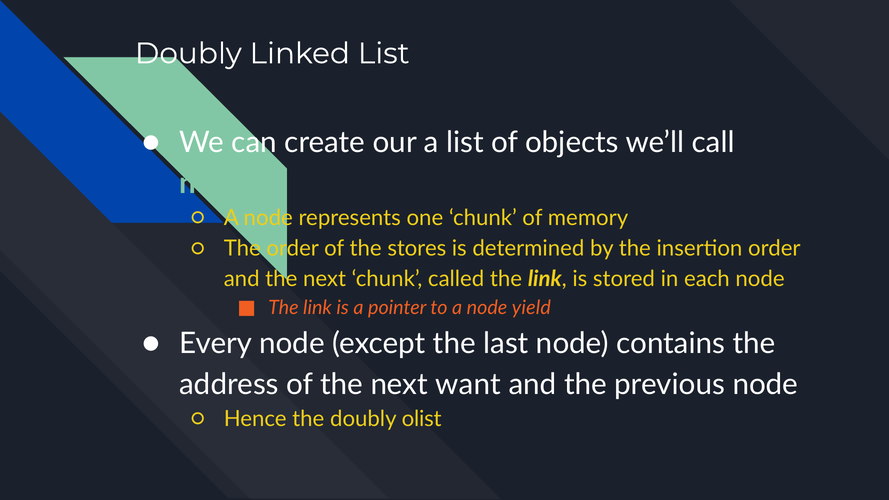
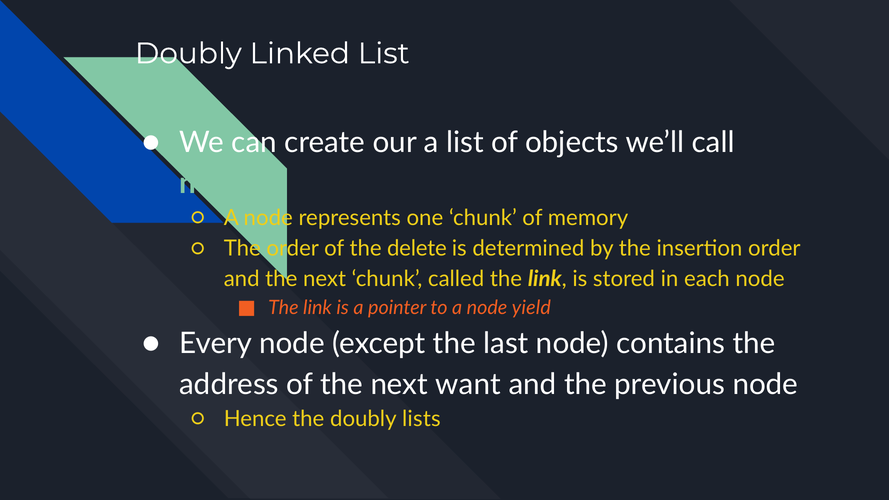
stores: stores -> delete
olist: olist -> lists
